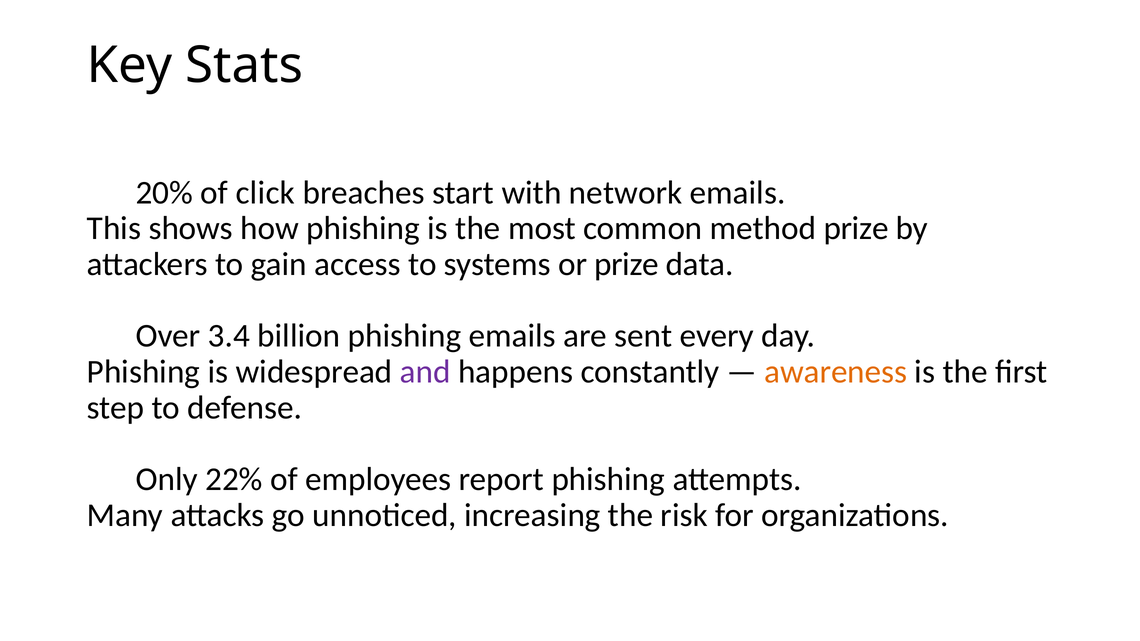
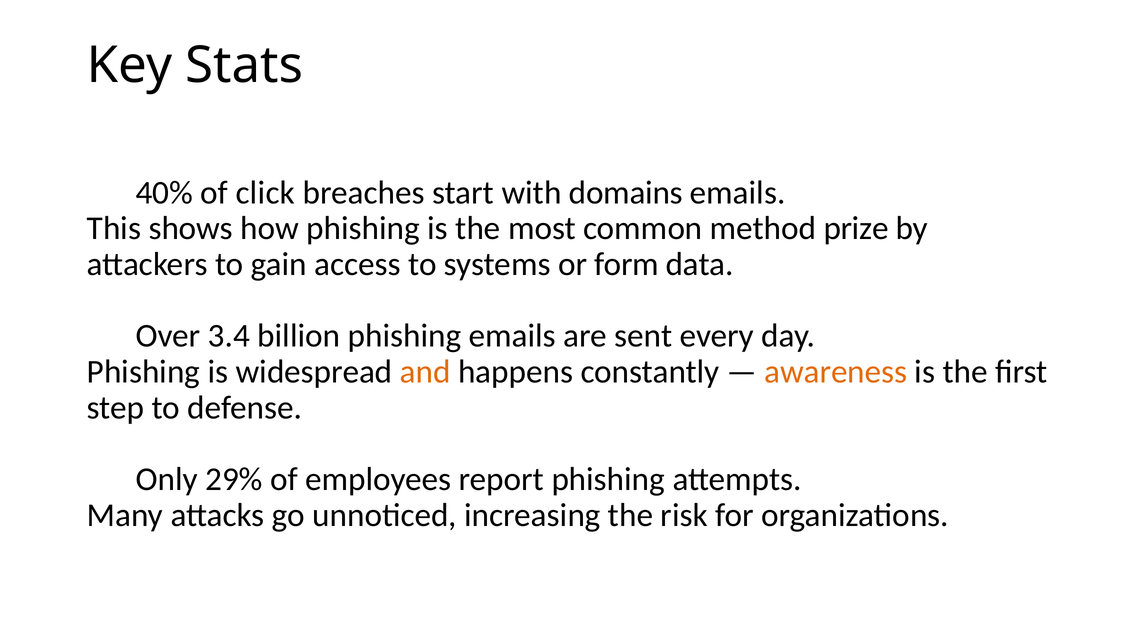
20%: 20% -> 40%
network: network -> domains
or prize: prize -> form
and colour: purple -> orange
22%: 22% -> 29%
